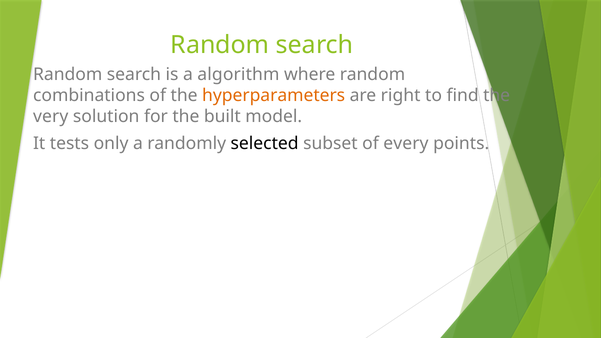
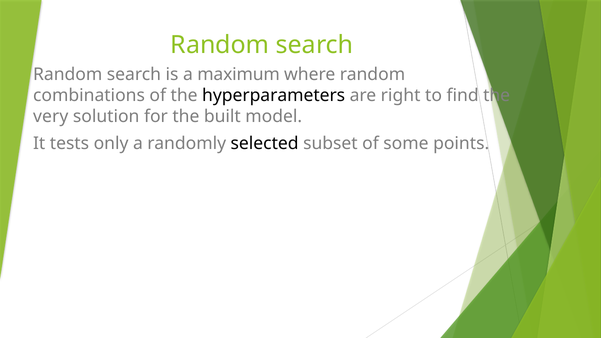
algorithm: algorithm -> maximum
hyperparameters colour: orange -> black
every: every -> some
